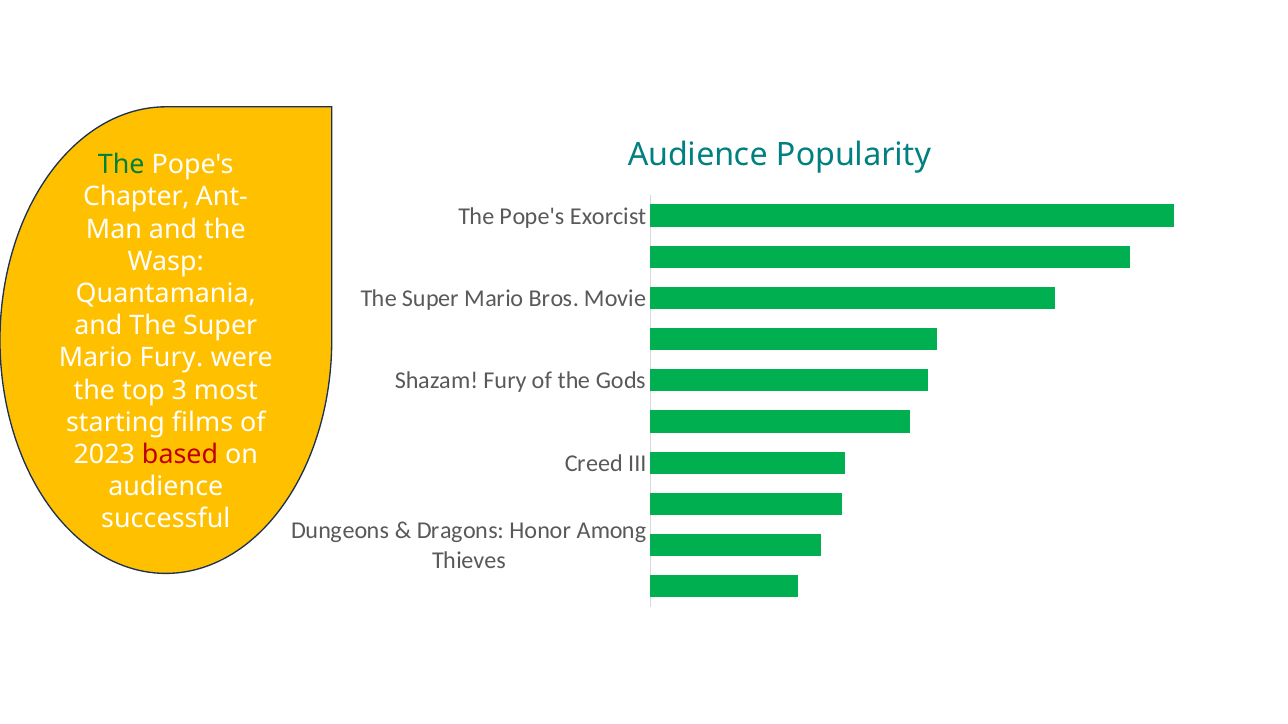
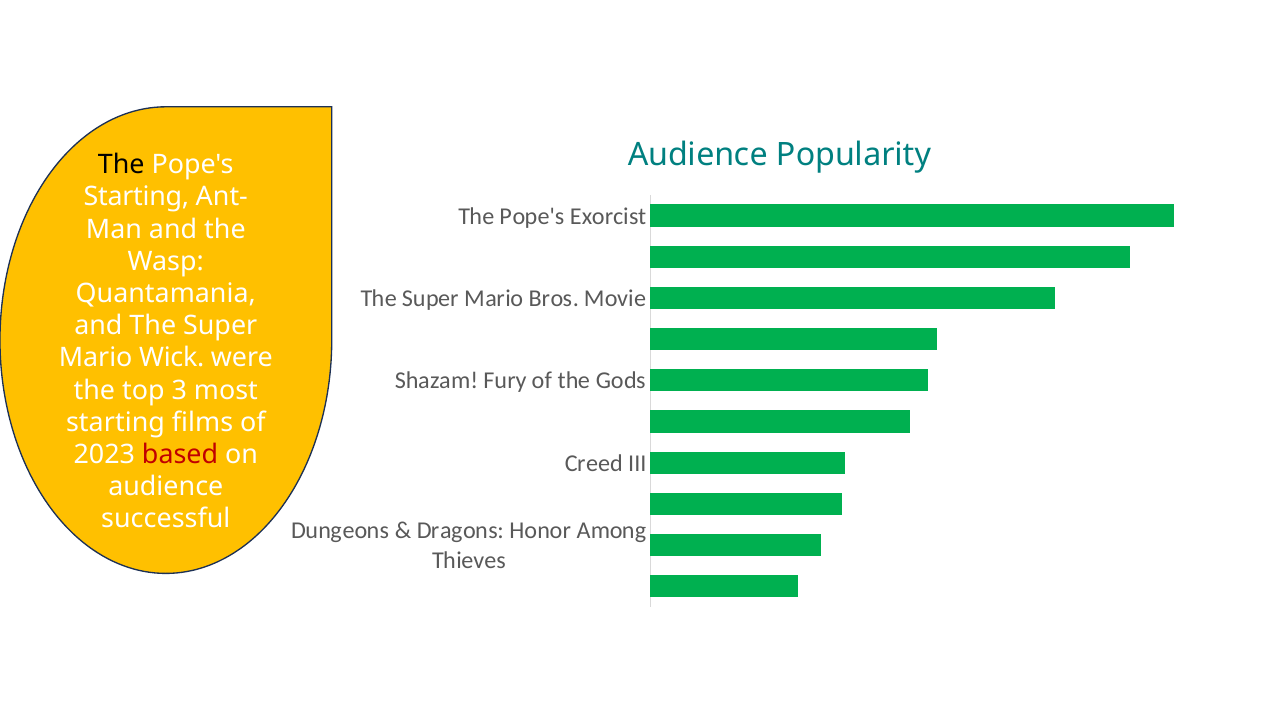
The at (121, 165) colour: green -> black
Chapter at (136, 197): Chapter -> Starting
Mario Fury: Fury -> Wick
